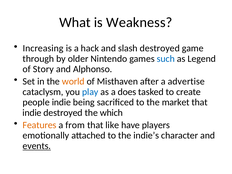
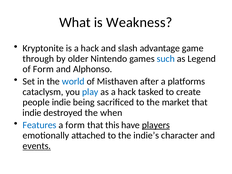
Increasing: Increasing -> Kryptonite
slash destroyed: destroyed -> advantage
of Story: Story -> Form
world colour: orange -> blue
advertise: advertise -> platforms
as a does: does -> hack
which: which -> when
Features colour: orange -> blue
a from: from -> form
like: like -> this
players underline: none -> present
